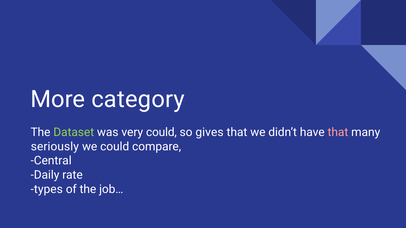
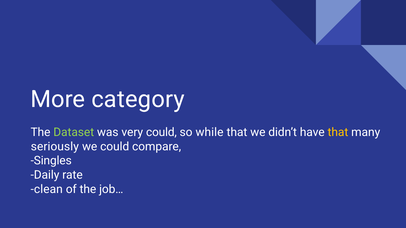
gives: gives -> while
that at (338, 133) colour: pink -> yellow
Central: Central -> Singles
types: types -> clean
